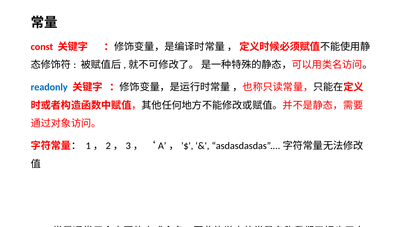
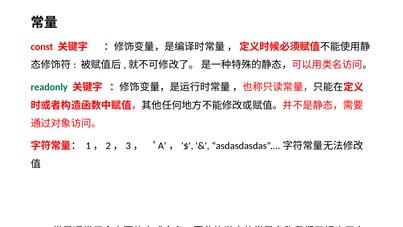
readonly colour: blue -> green
